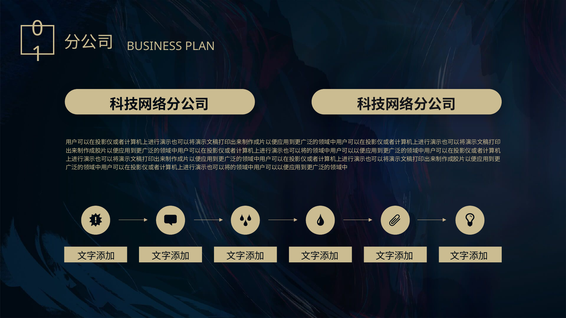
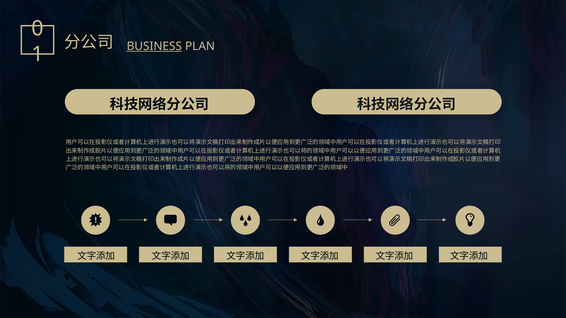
BUSINESS underline: none -> present
